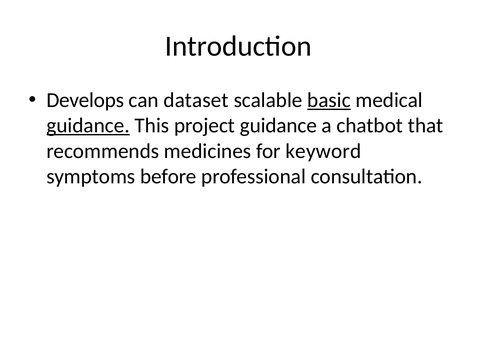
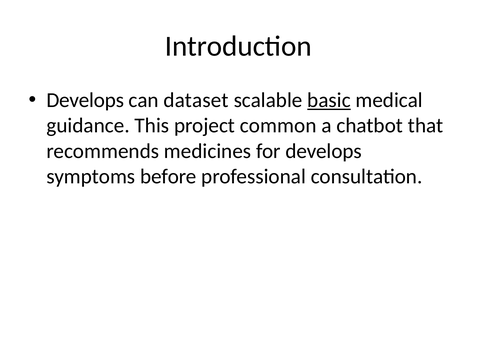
guidance at (88, 126) underline: present -> none
project guidance: guidance -> common
for keyword: keyword -> develops
